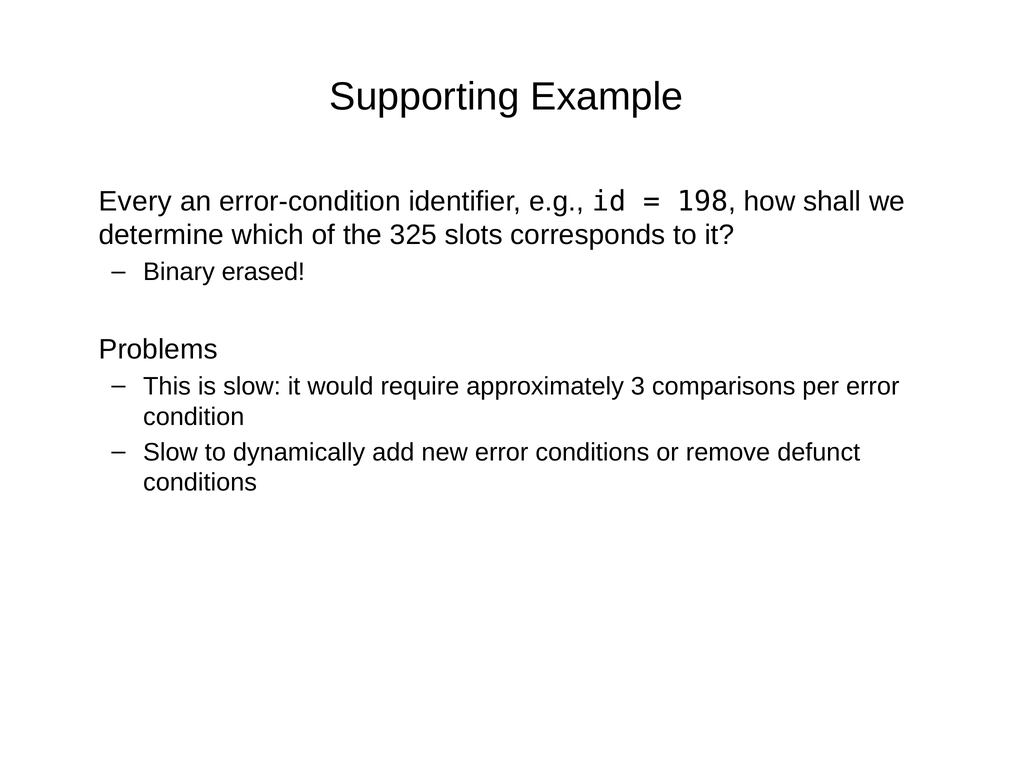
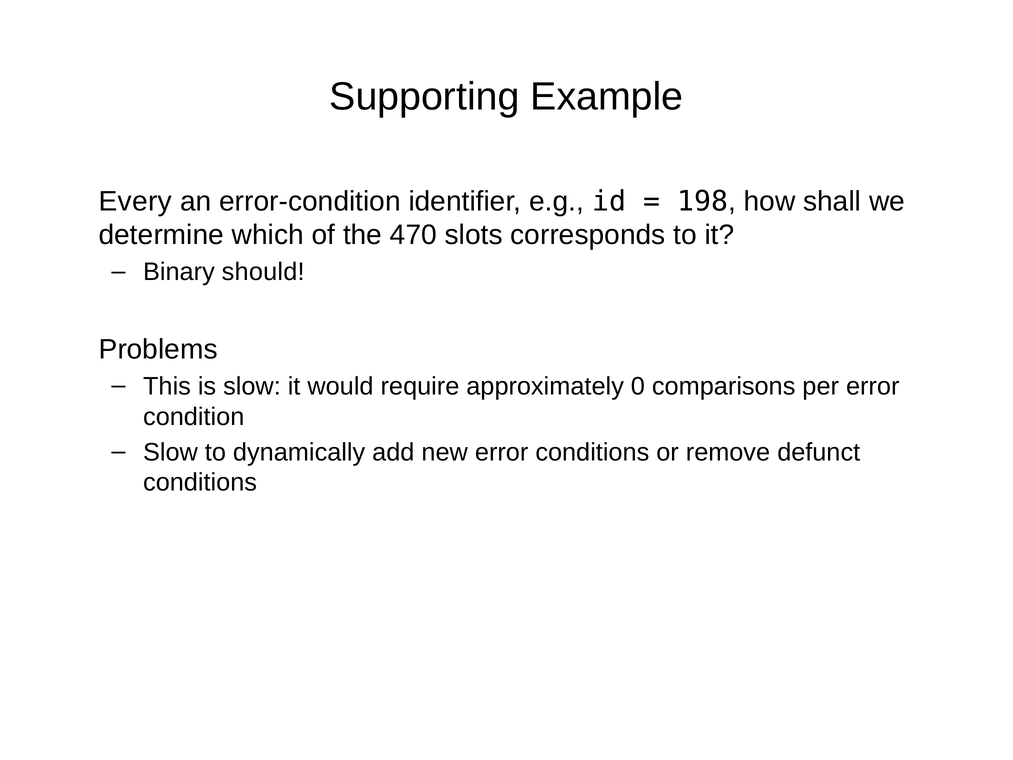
325: 325 -> 470
erased: erased -> should
3: 3 -> 0
